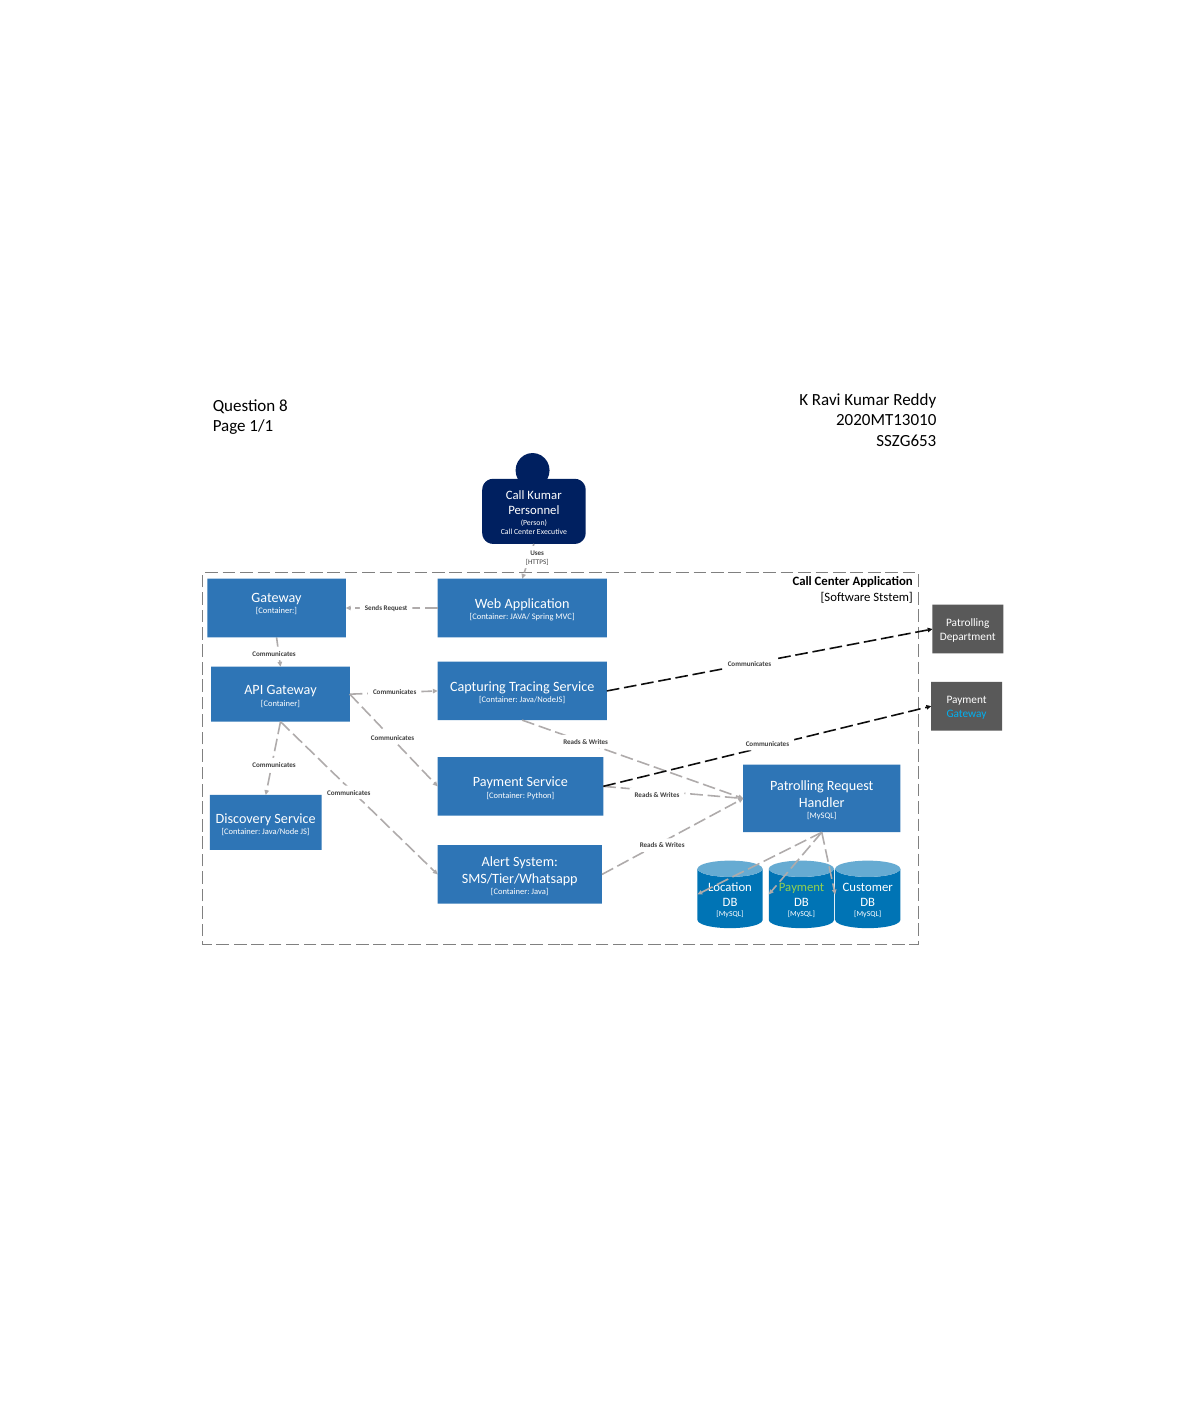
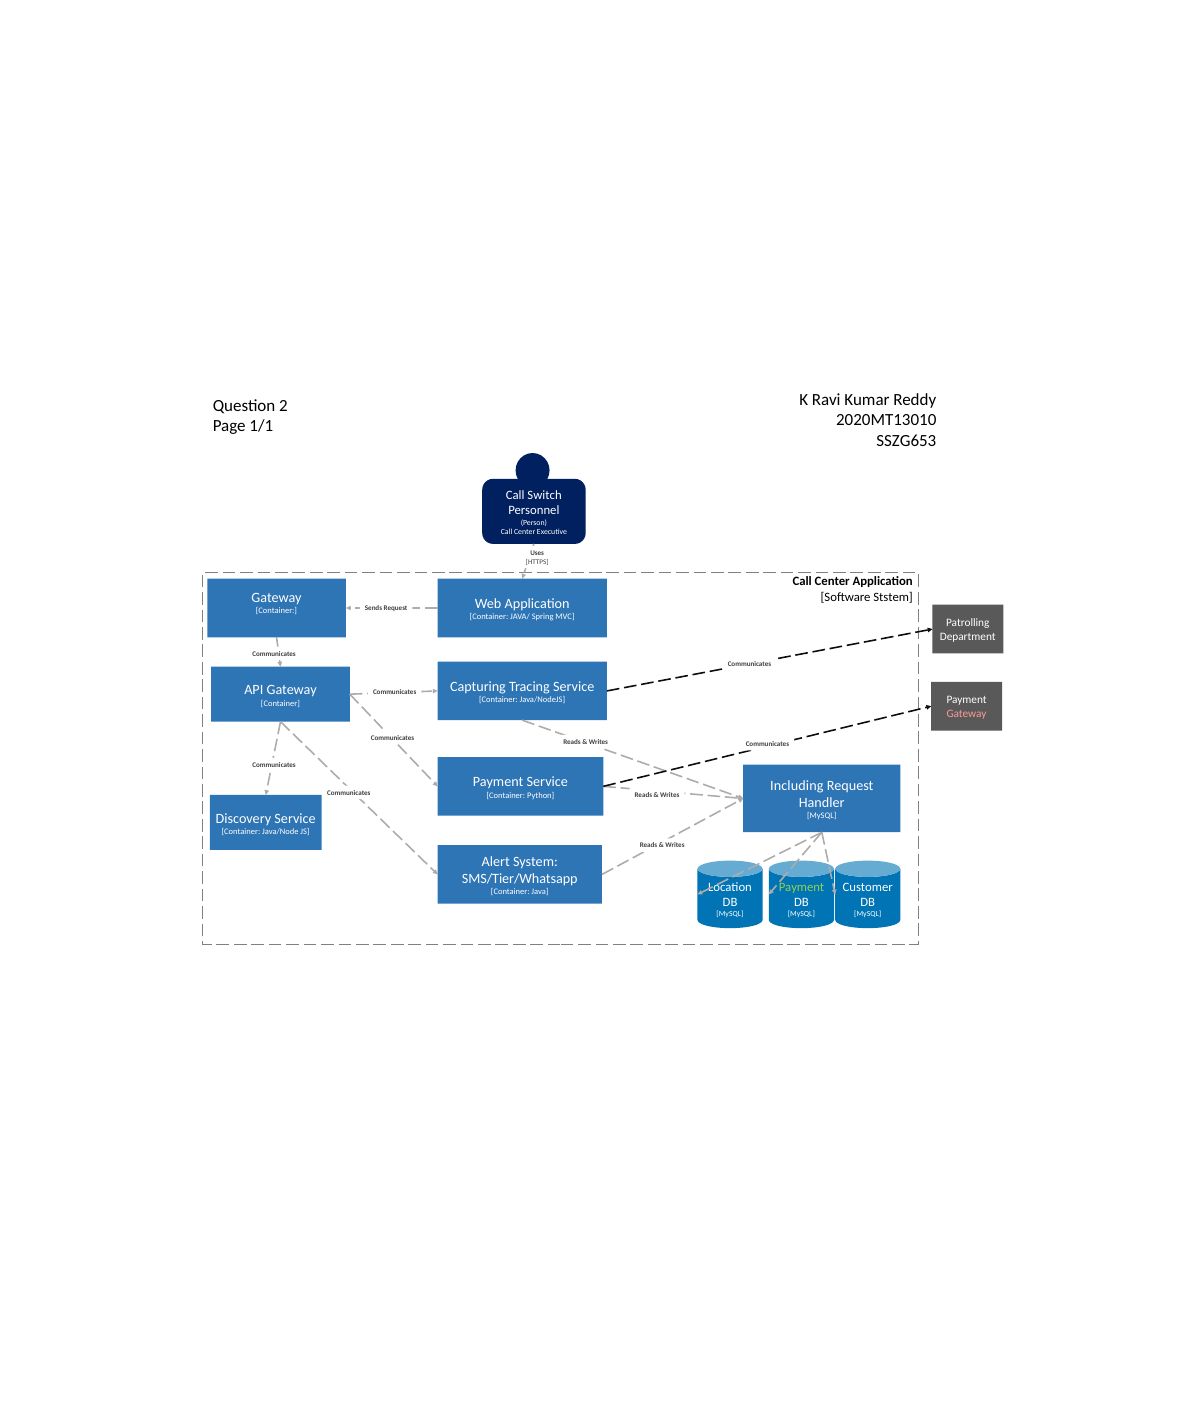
8: 8 -> 2
Call Kumar: Kumar -> Switch
Gateway at (967, 714) colour: light blue -> pink
Patrolling at (797, 786): Patrolling -> Including
